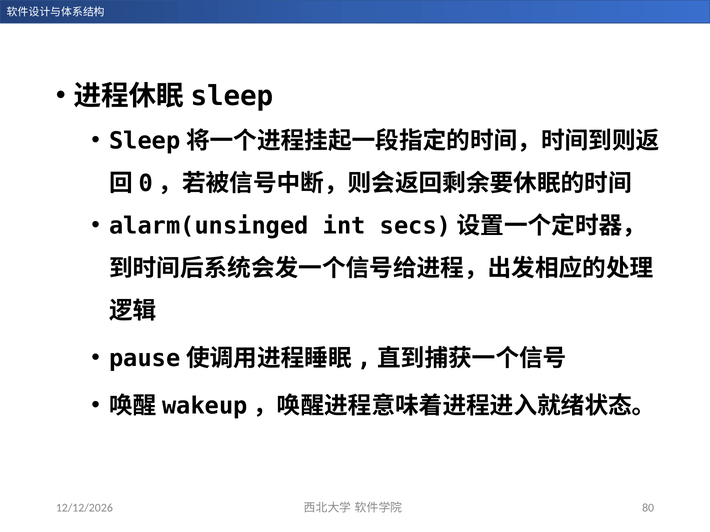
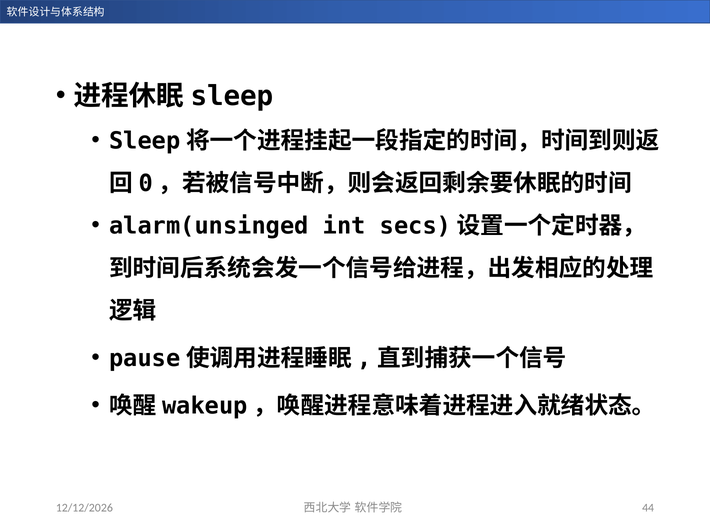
80: 80 -> 44
